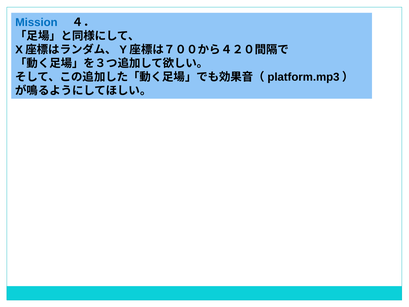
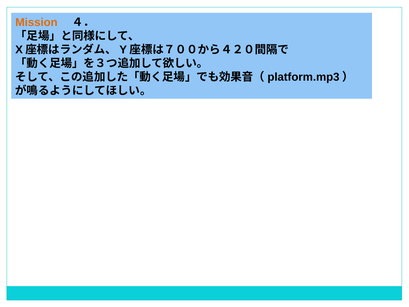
Mission colour: blue -> orange
